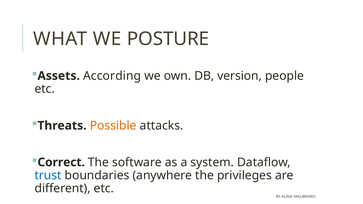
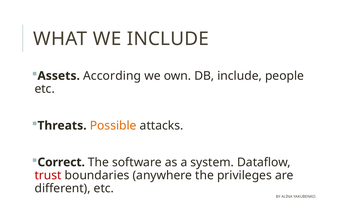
WE POSTURE: POSTURE -> INCLUDE
DB version: version -> include
trust colour: blue -> red
